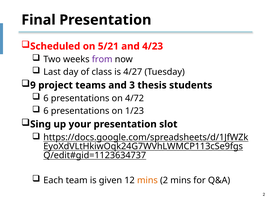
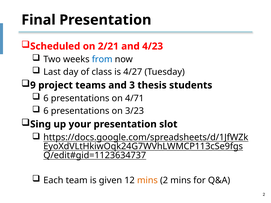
5/21: 5/21 -> 2/21
from colour: purple -> blue
4/72: 4/72 -> 4/71
1/23: 1/23 -> 3/23
